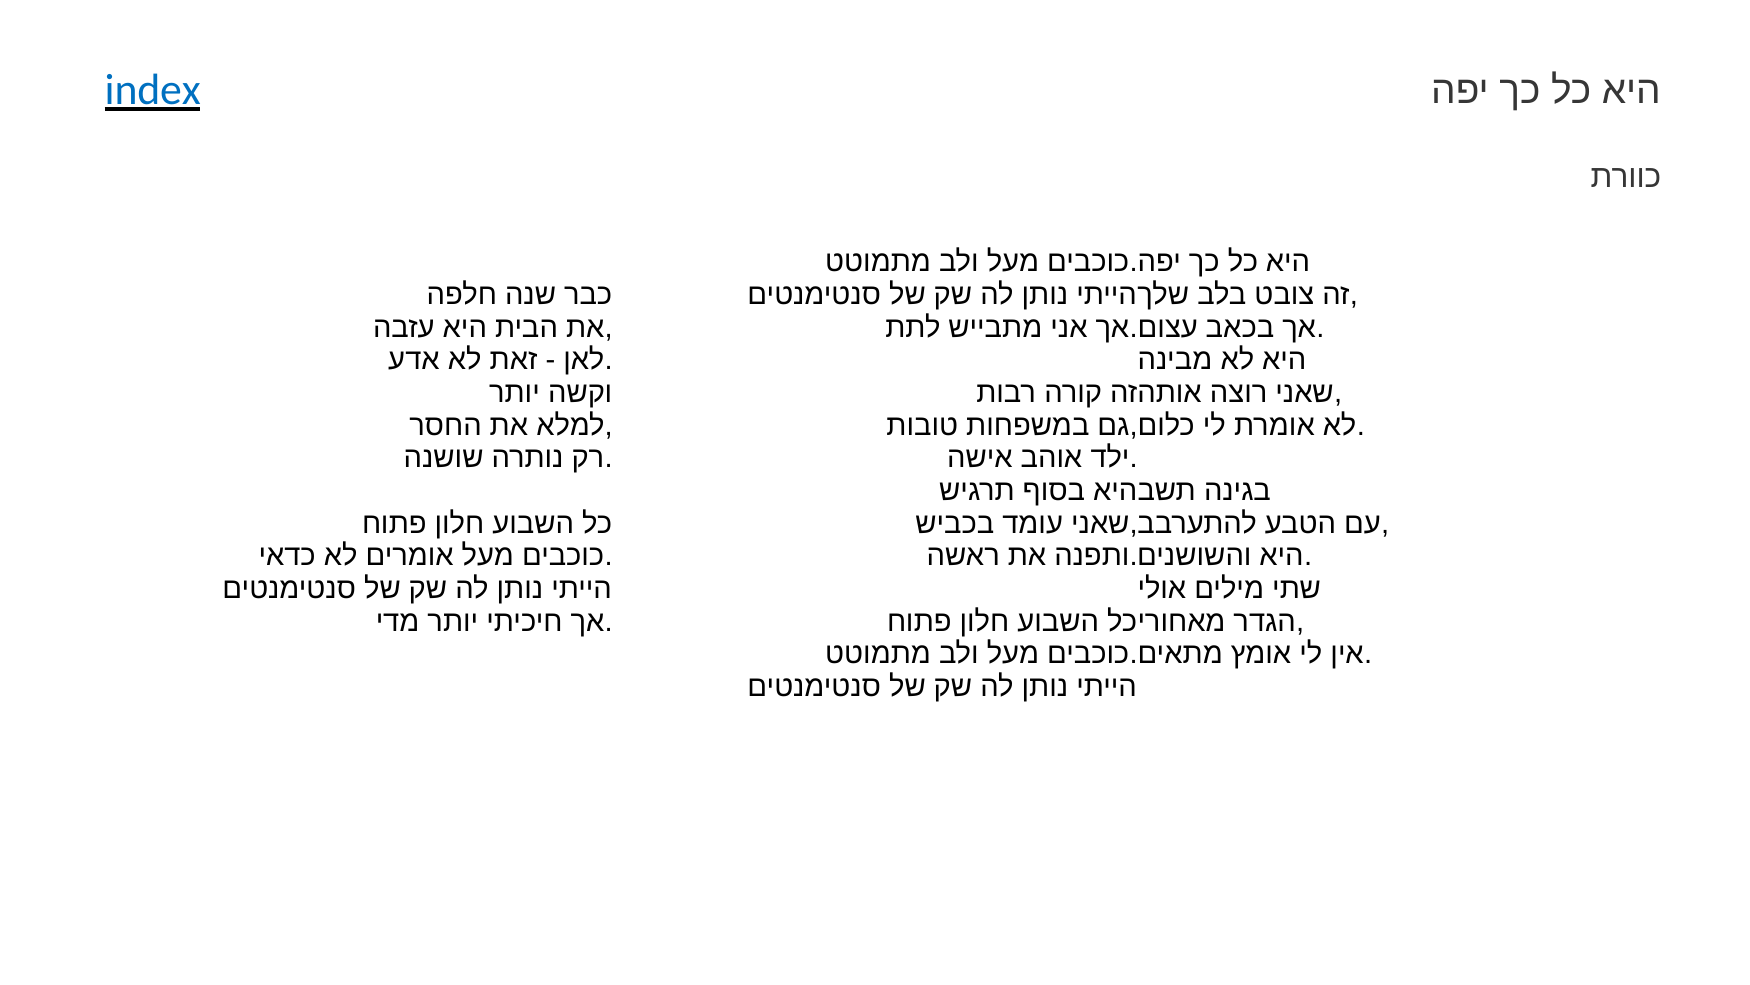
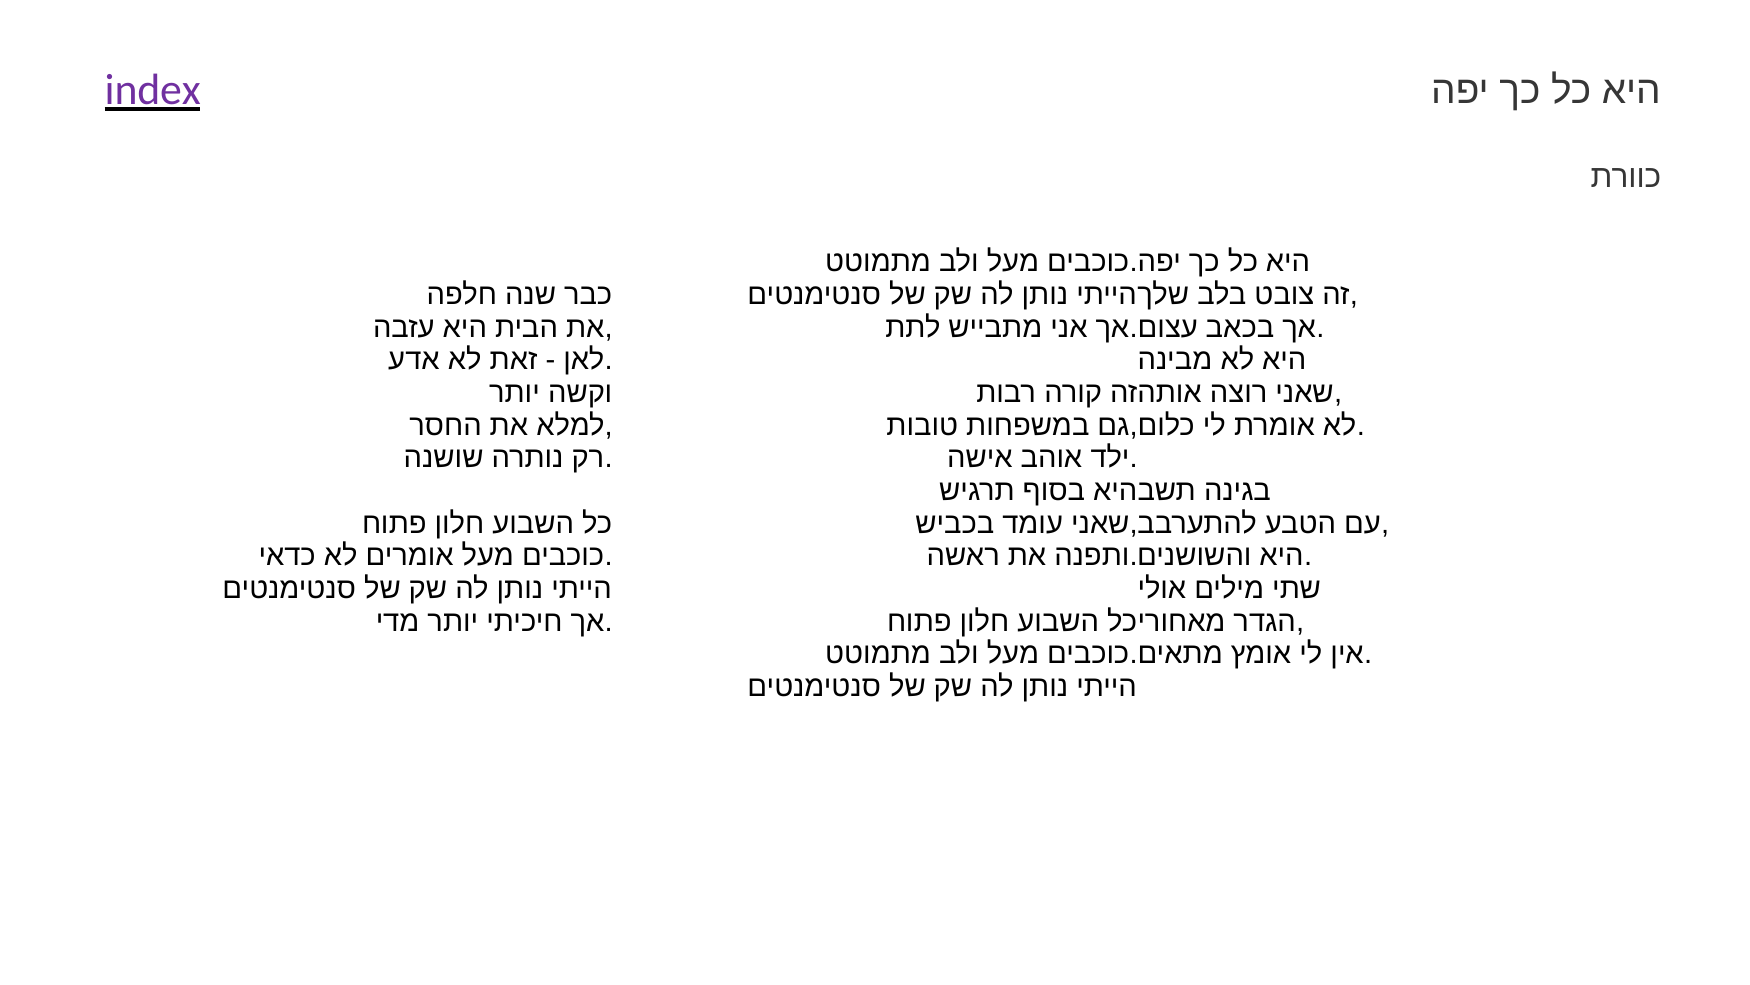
index colour: blue -> purple
